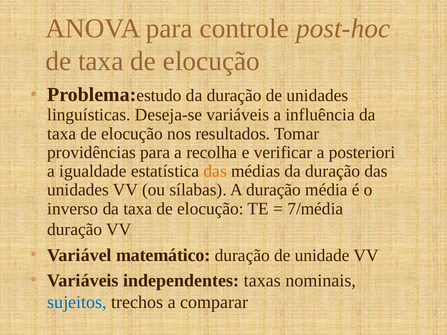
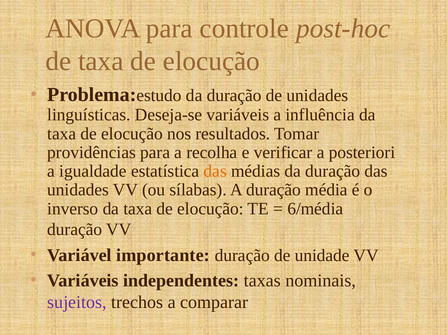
7/média: 7/média -> 6/média
matemático: matemático -> importante
sujeitos colour: blue -> purple
